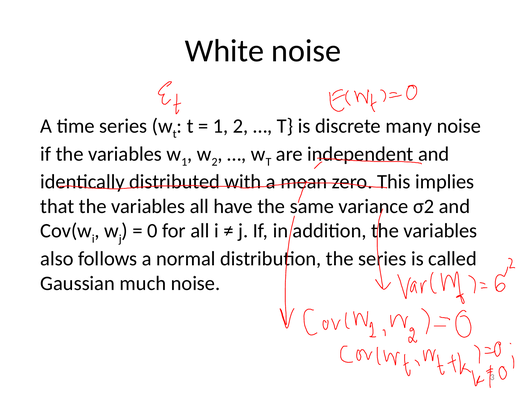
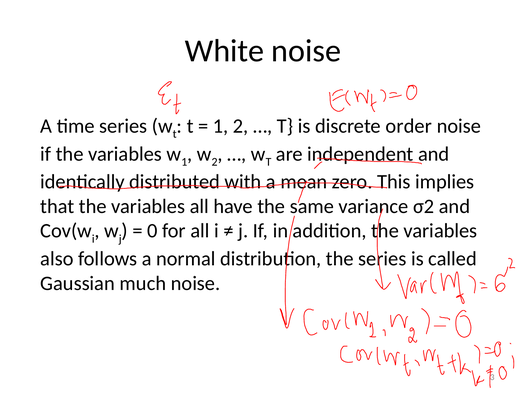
many: many -> order
